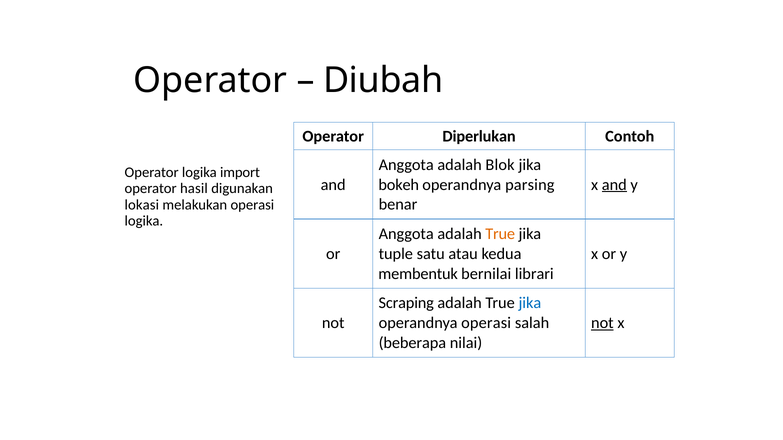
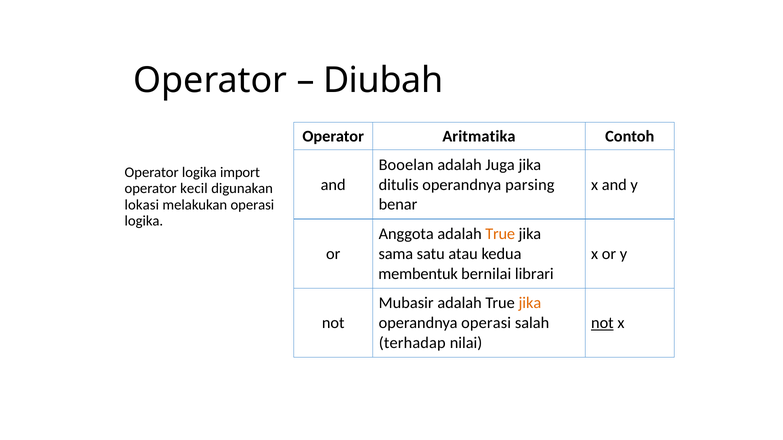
Diperlukan: Diperlukan -> Aritmatika
Anggota at (406, 165): Anggota -> Booelan
Blok: Blok -> Juga
bokeh: bokeh -> ditulis
and at (614, 185) underline: present -> none
hasil: hasil -> kecil
tuple: tuple -> sama
Scraping: Scraping -> Mubasir
jika at (530, 303) colour: blue -> orange
beberapa: beberapa -> terhadap
